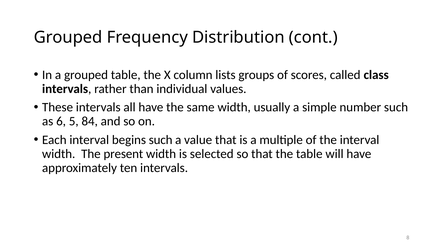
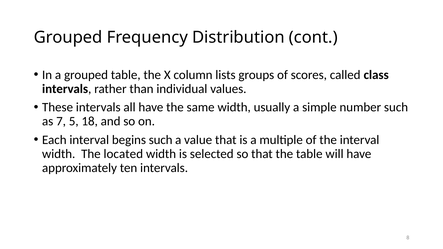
6: 6 -> 7
84: 84 -> 18
present: present -> located
